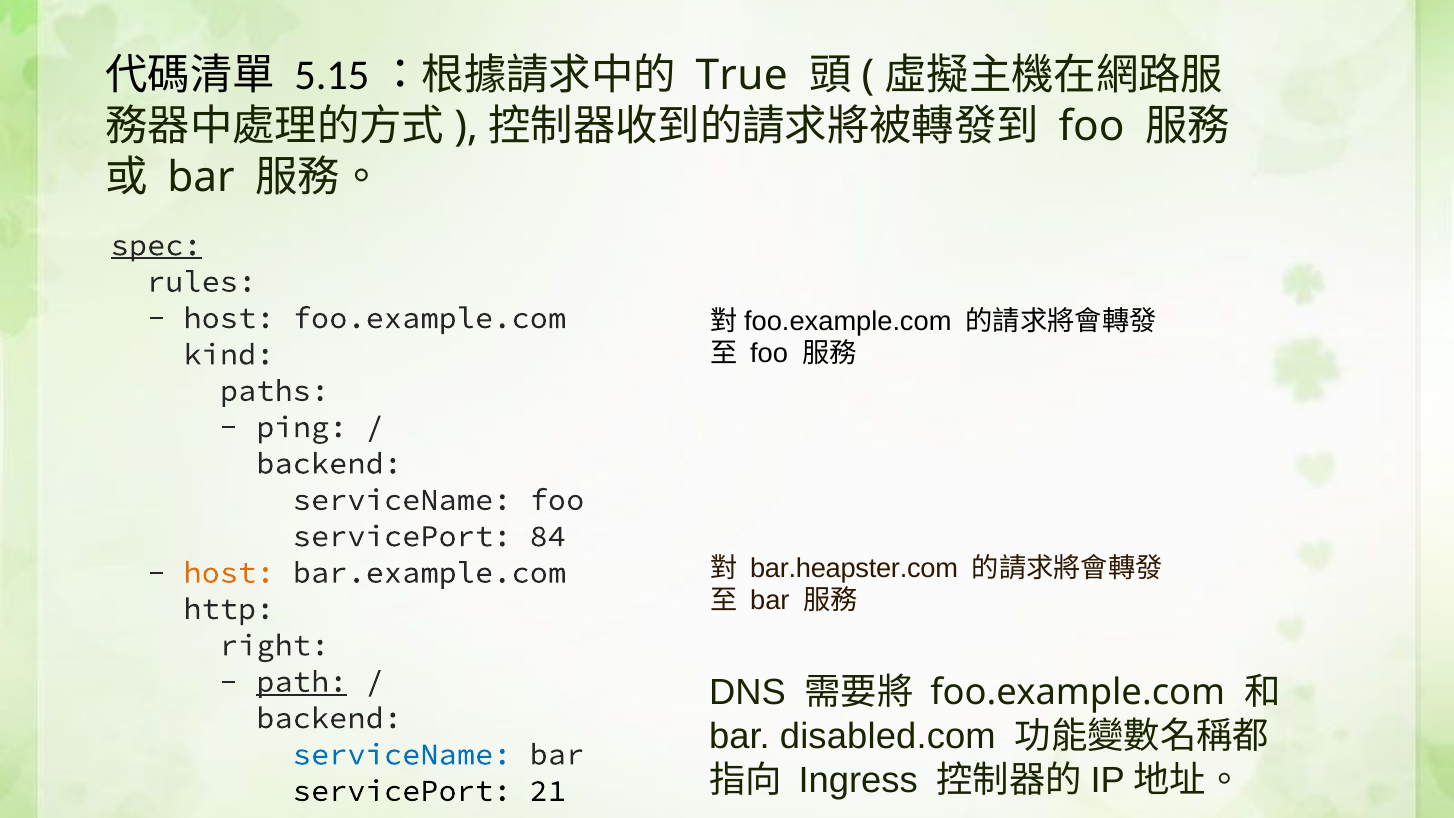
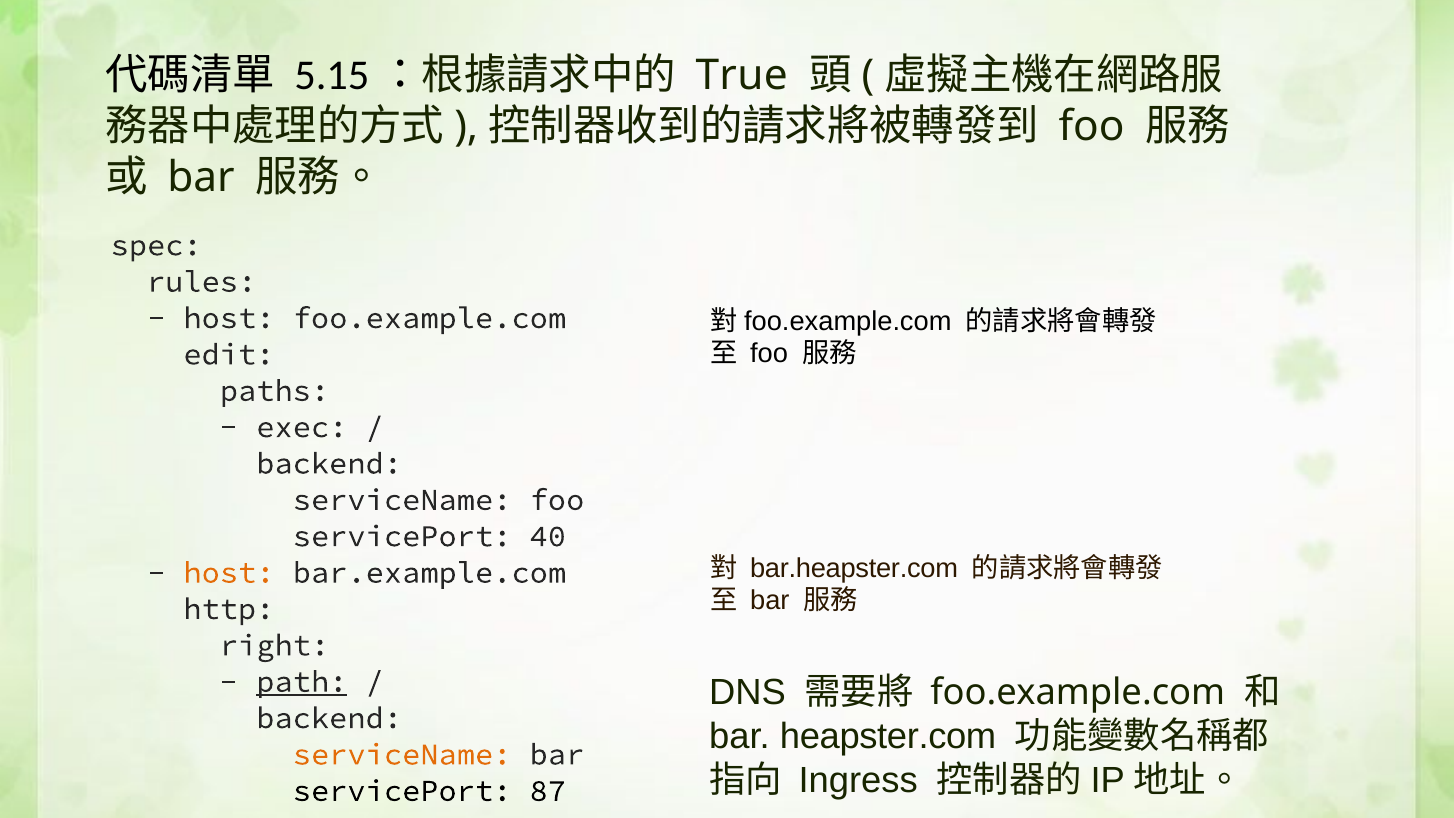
spec underline: present -> none
kind: kind -> edit
ping: ping -> exec
84: 84 -> 40
disabled.com: disabled.com -> heapster.com
serviceName at (402, 754) colour: blue -> orange
21: 21 -> 87
